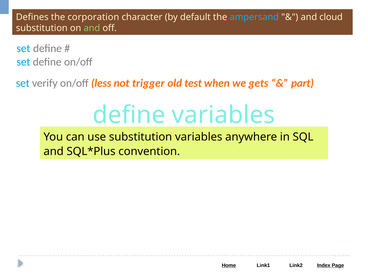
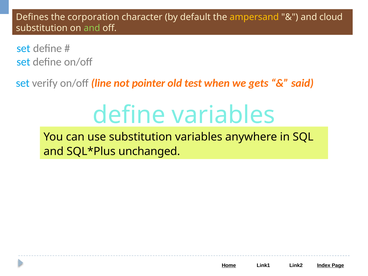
ampersand colour: light blue -> yellow
less: less -> line
trigger: trigger -> pointer
part: part -> said
convention: convention -> unchanged
